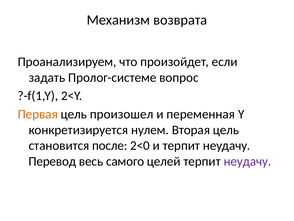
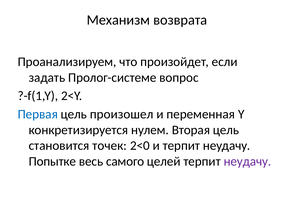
Первая colour: orange -> blue
после: после -> точек
Перевод: Перевод -> Попытке
